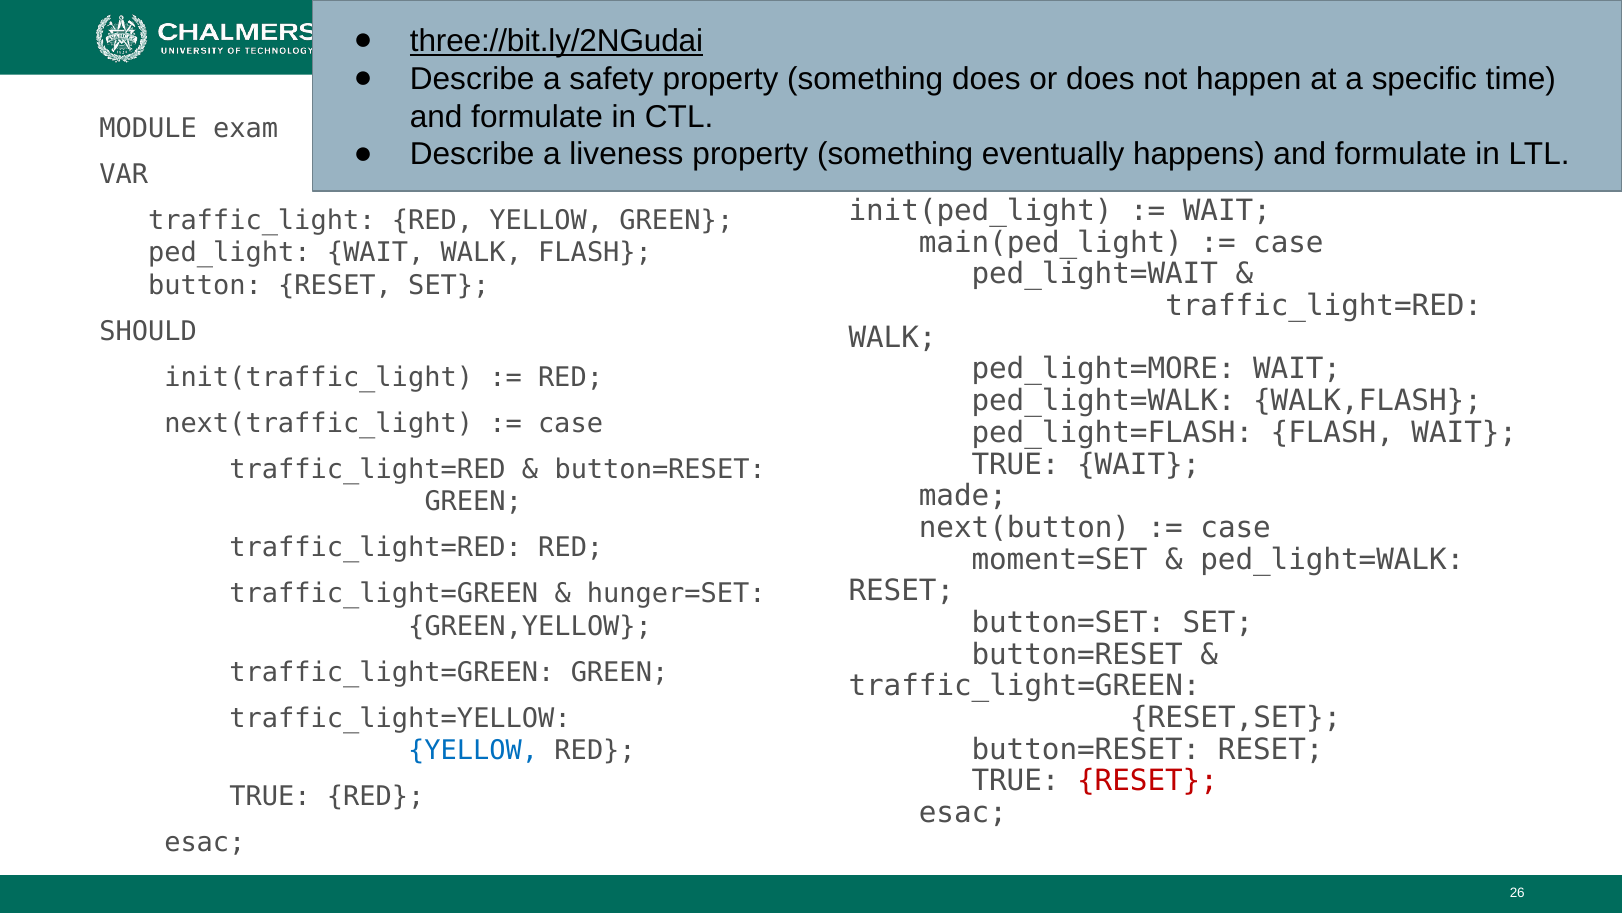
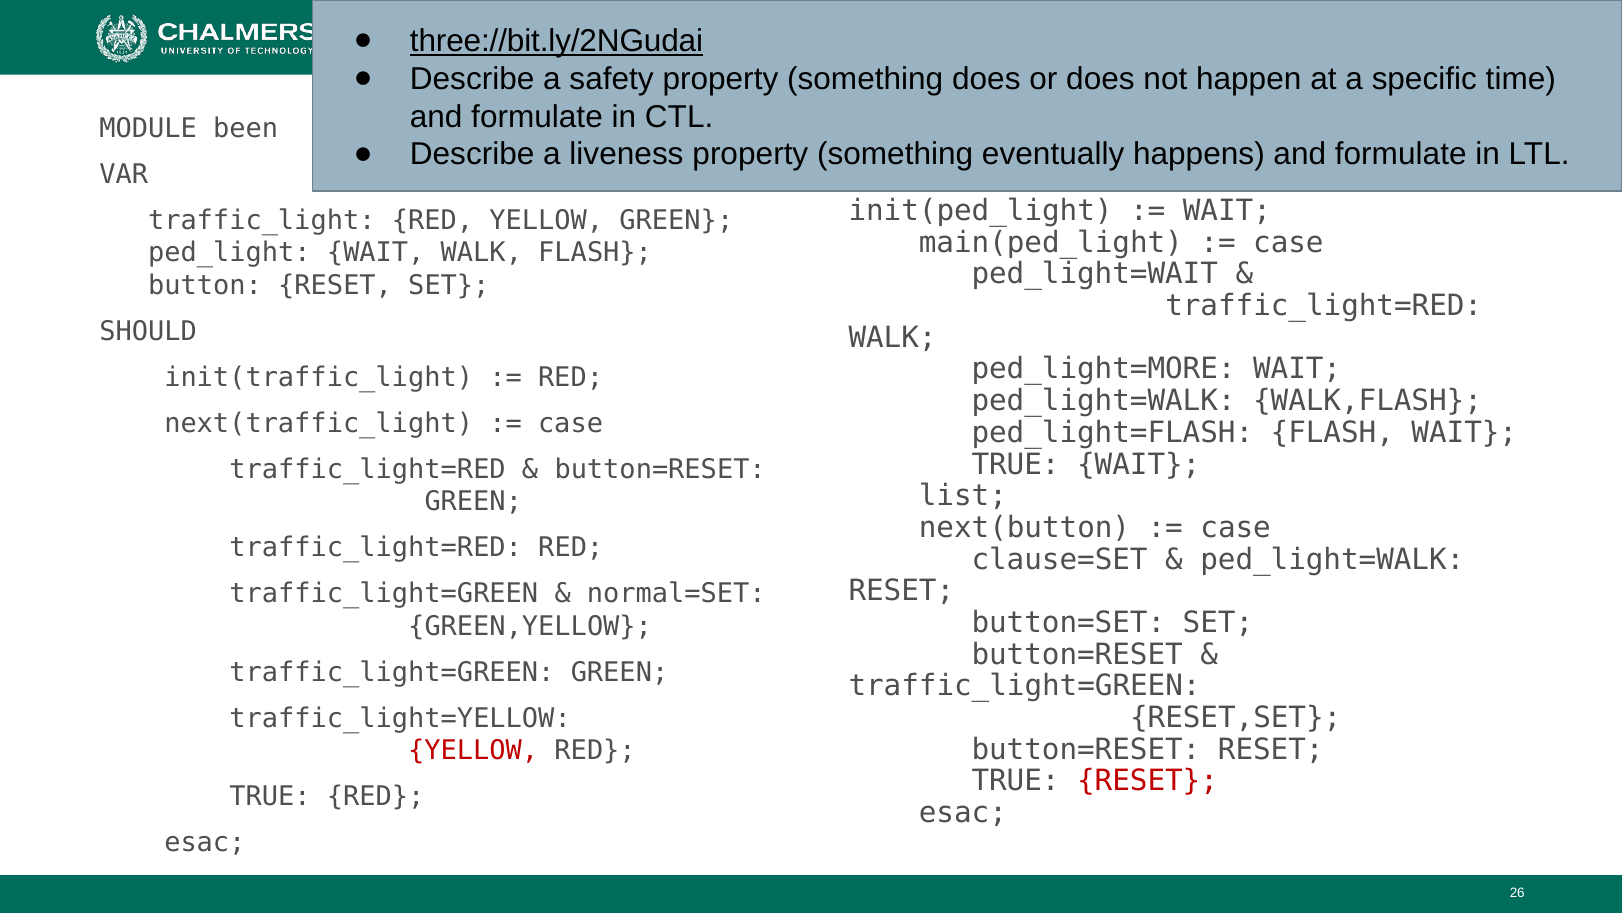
exam: exam -> been
made: made -> list
moment=SET: moment=SET -> clause=SET
hunger=SET: hunger=SET -> normal=SET
YELLOW at (473, 750) colour: blue -> red
